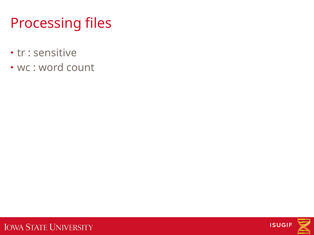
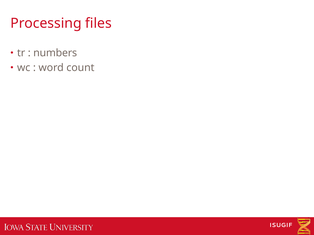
sensitive: sensitive -> numbers
